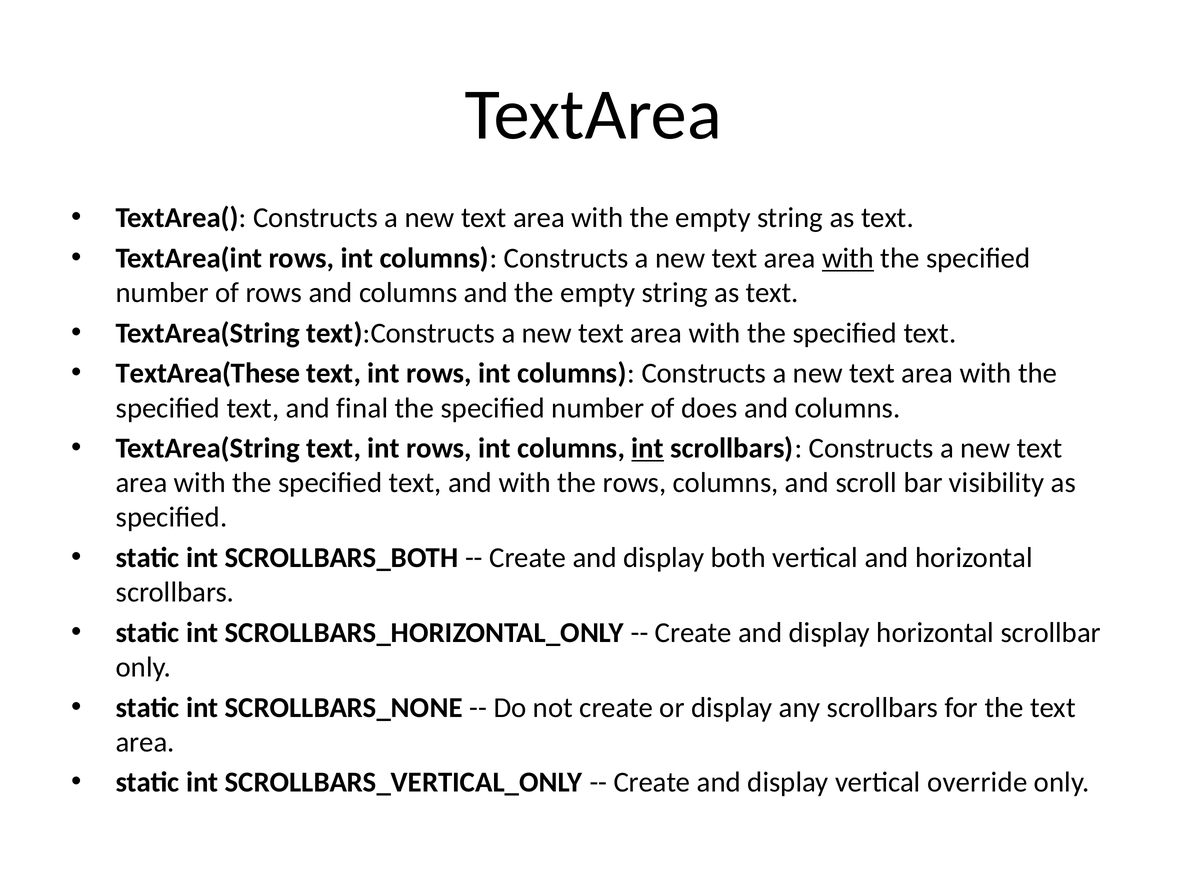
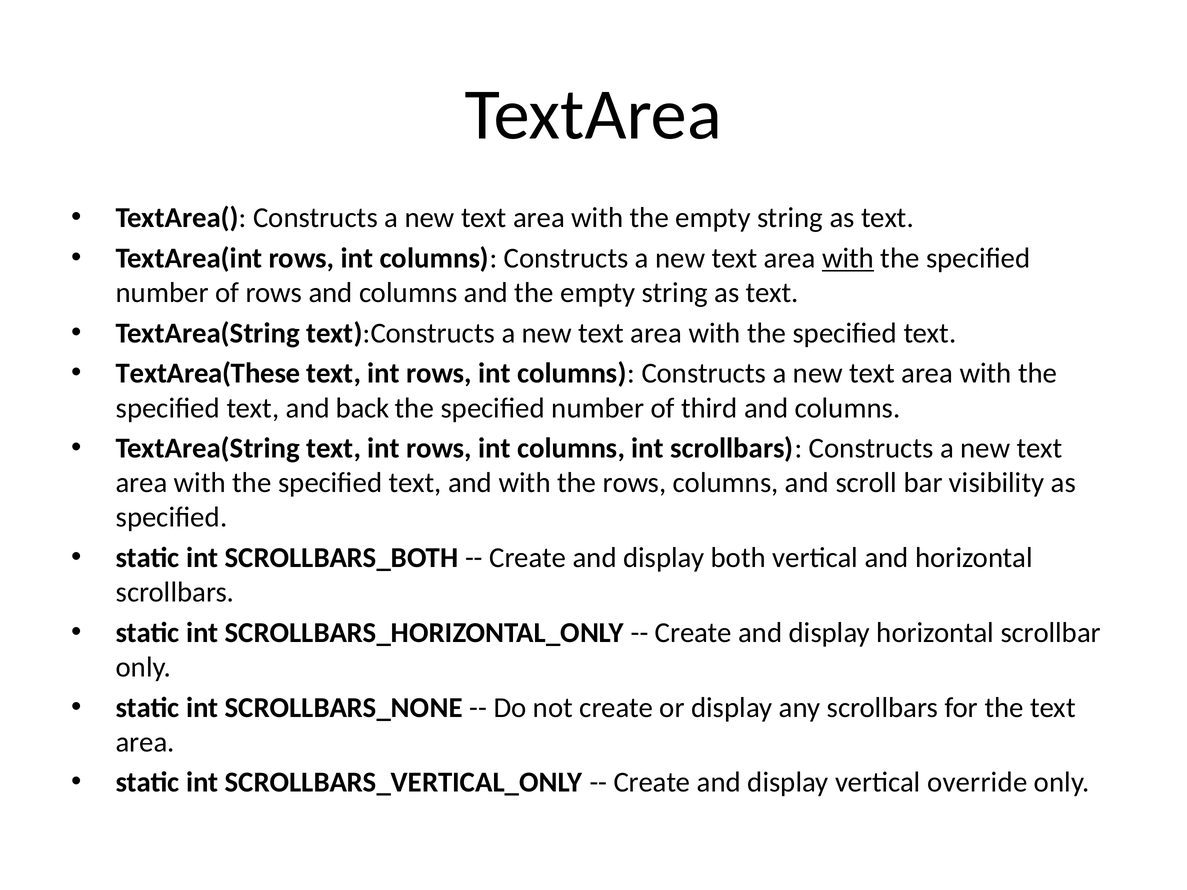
final: final -> back
does: does -> third
int at (648, 448) underline: present -> none
